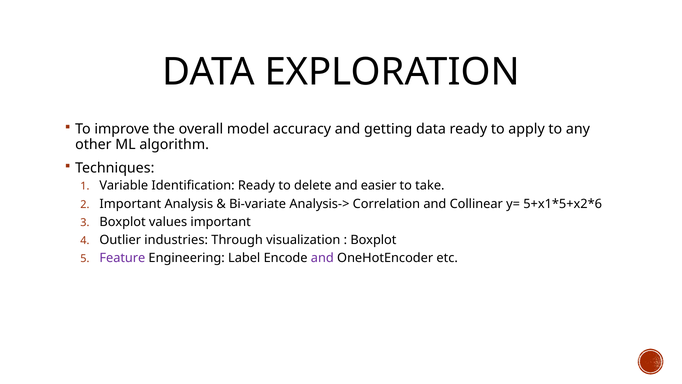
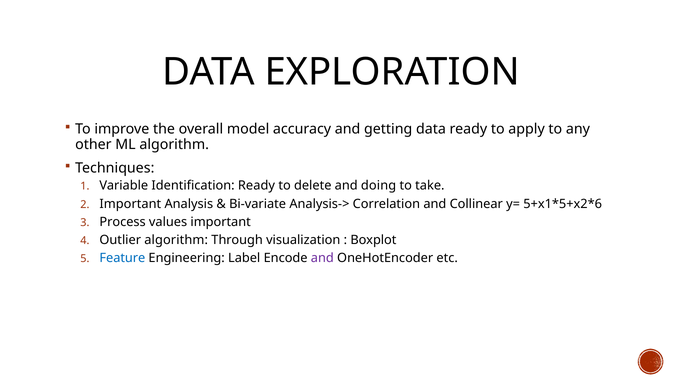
easier: easier -> doing
Boxplot at (123, 222): Boxplot -> Process
Outlier industries: industries -> algorithm
Feature colour: purple -> blue
